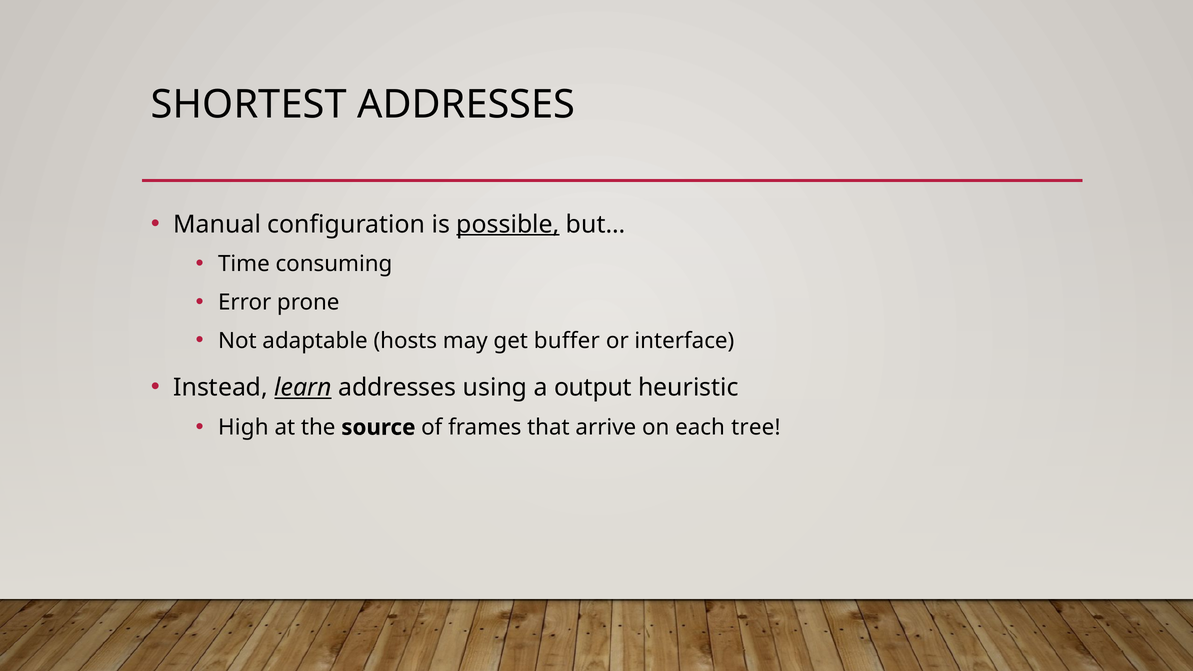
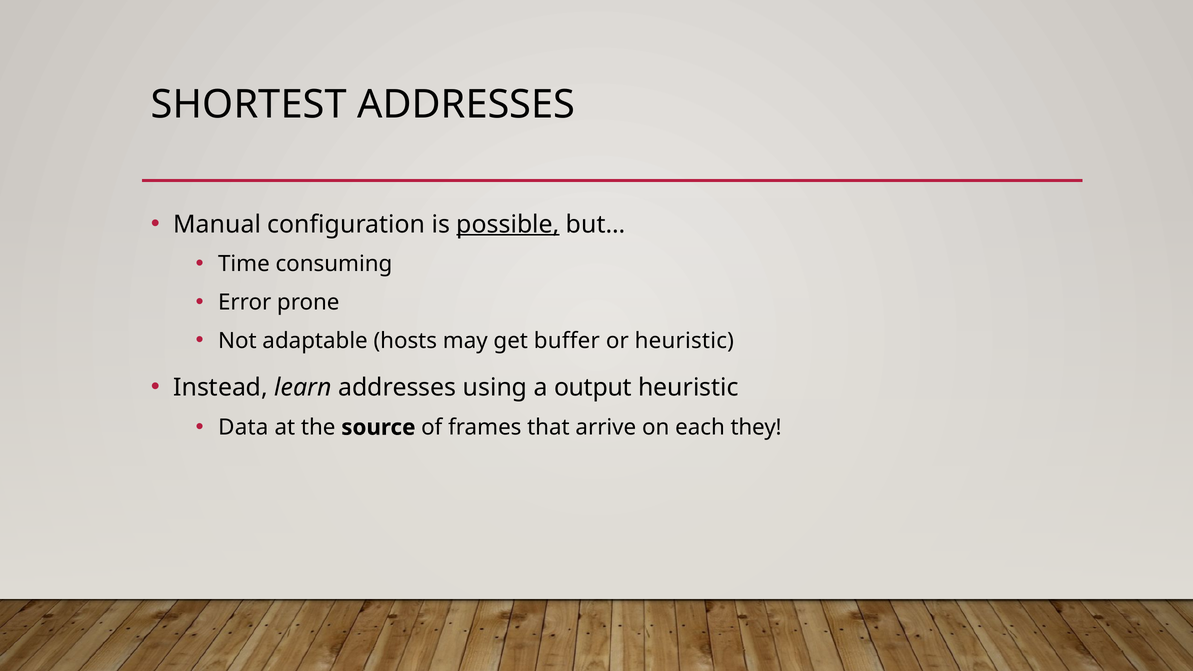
or interface: interface -> heuristic
learn underline: present -> none
High: High -> Data
tree: tree -> they
